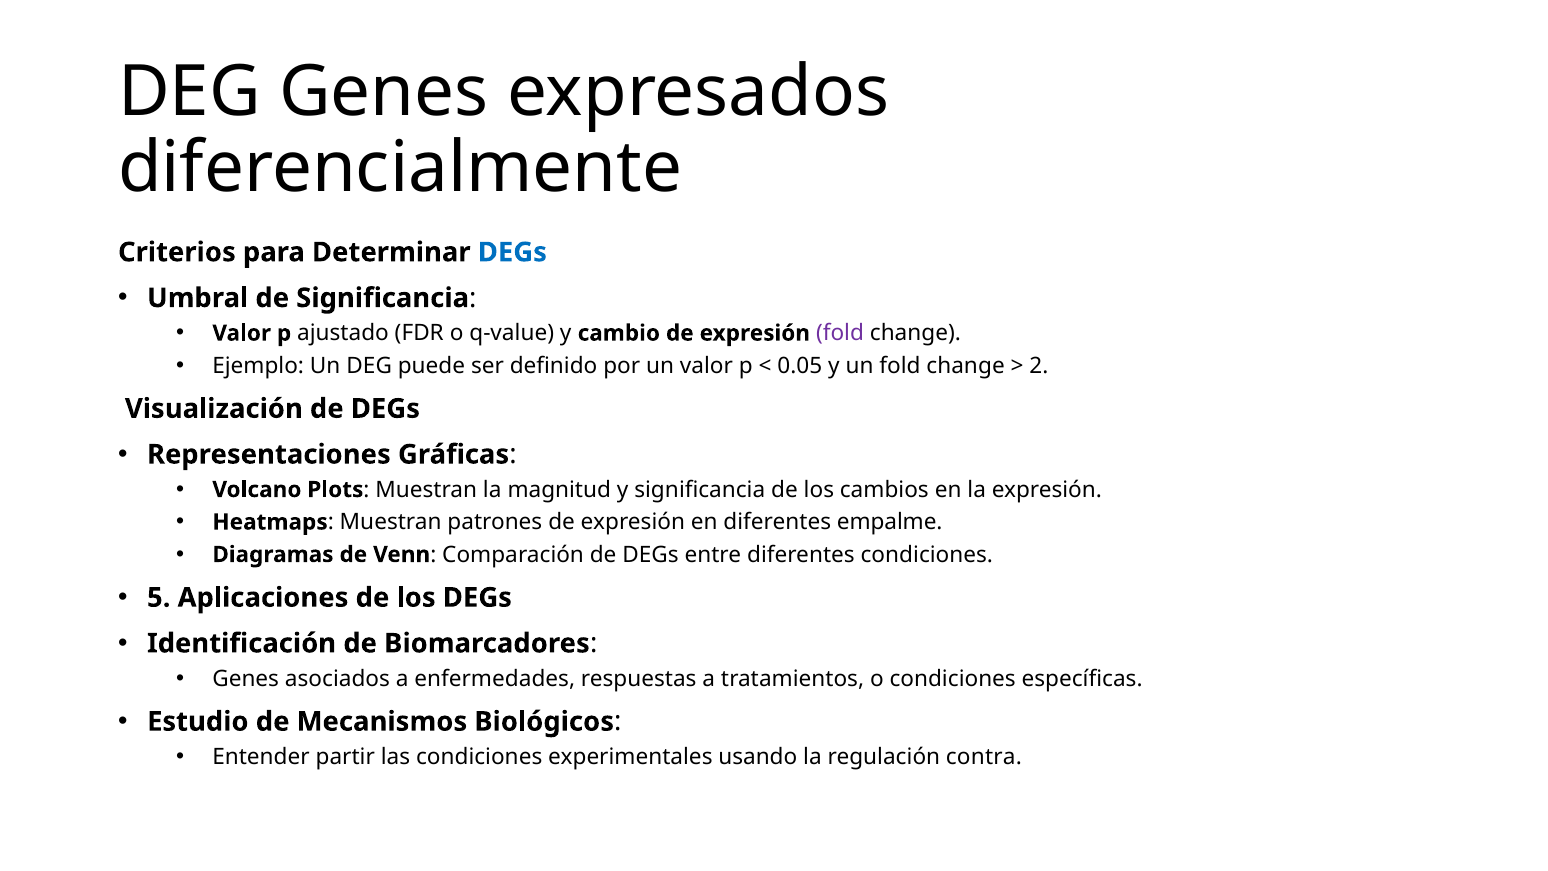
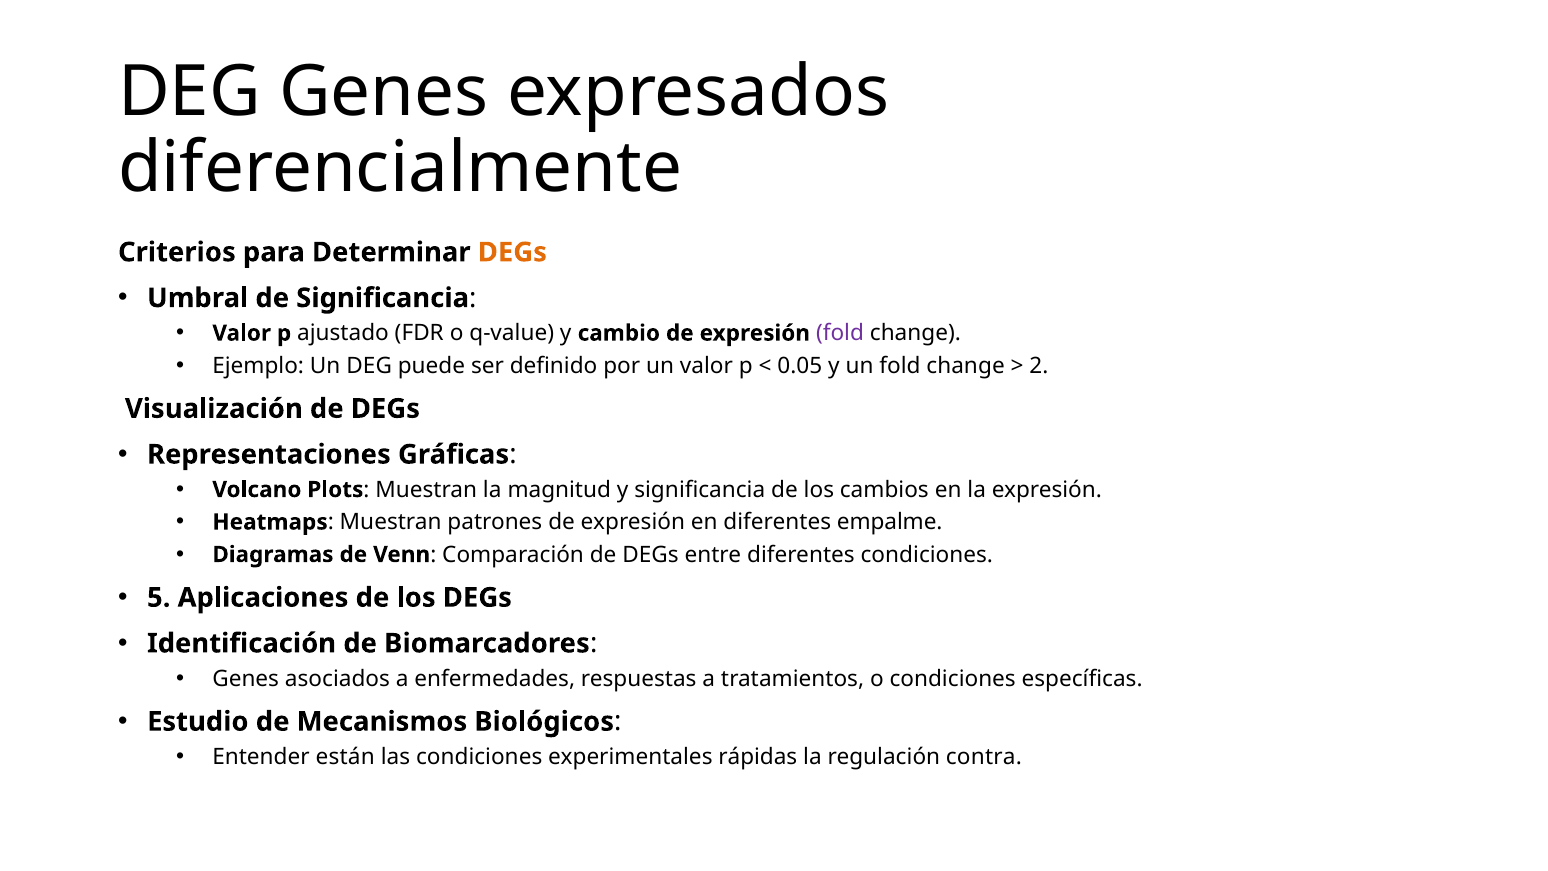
DEGs at (512, 252) colour: blue -> orange
partir: partir -> están
usando: usando -> rápidas
